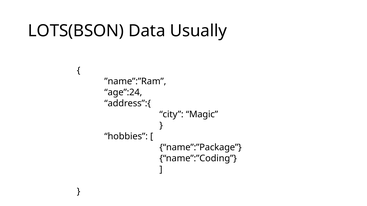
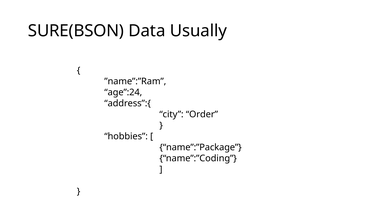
LOTS(BSON: LOTS(BSON -> SURE(BSON
Magic: Magic -> Order
